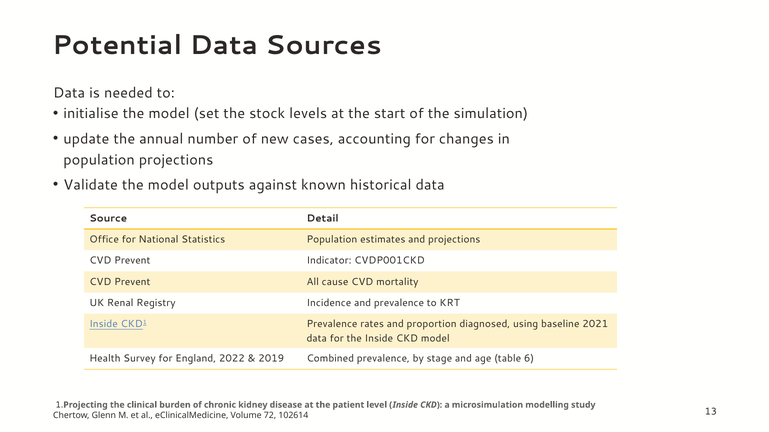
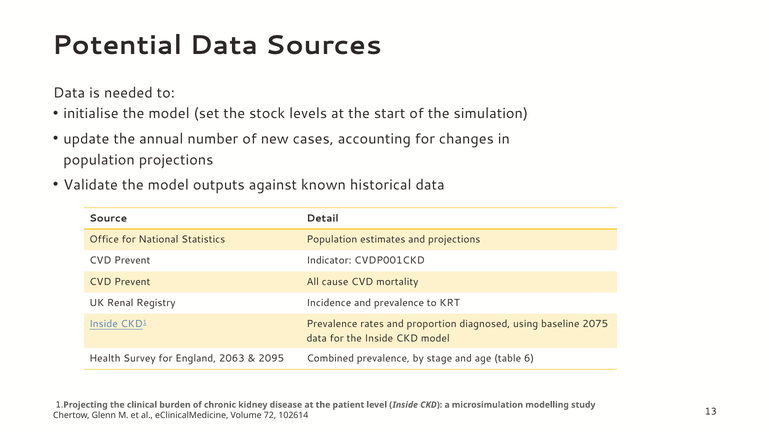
2021: 2021 -> 2075
2022: 2022 -> 2063
2019: 2019 -> 2095
